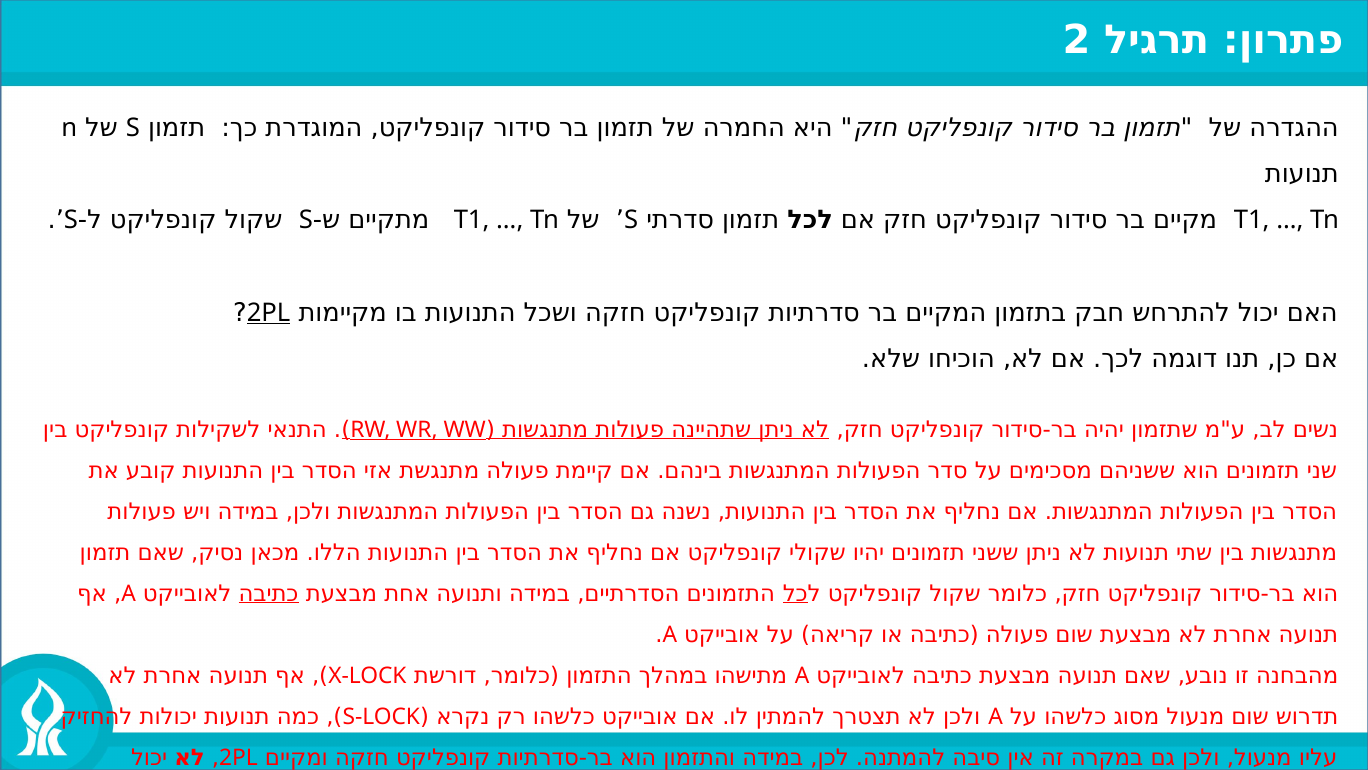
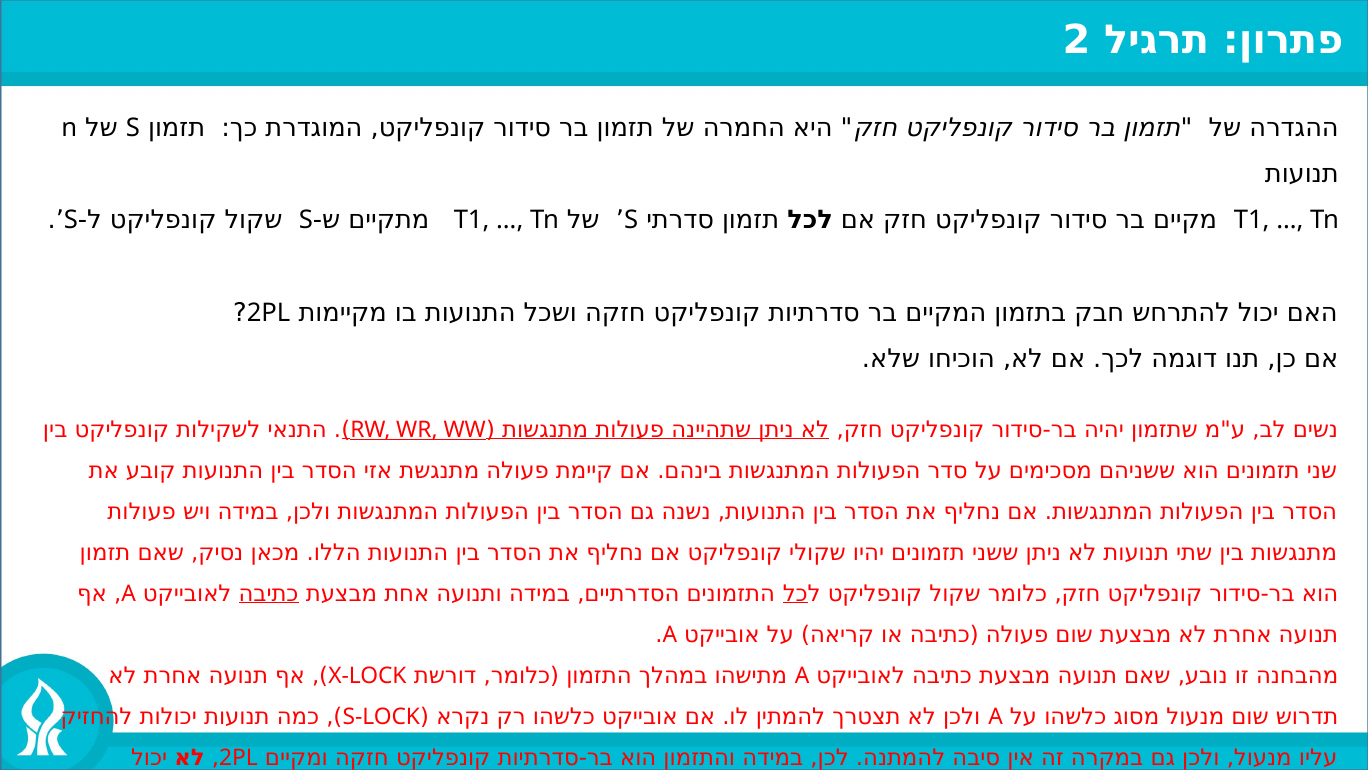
2PL at (269, 312) underline: present -> none
